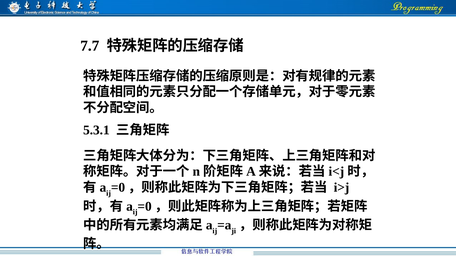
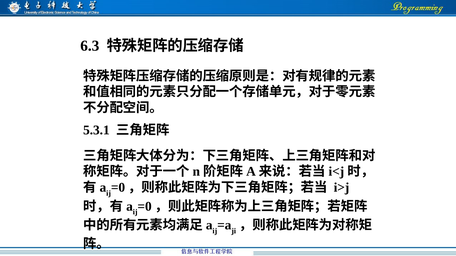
7.7: 7.7 -> 6.3
